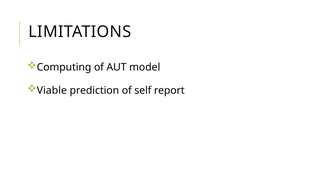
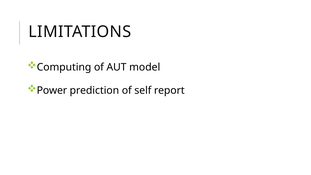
Viable: Viable -> Power
